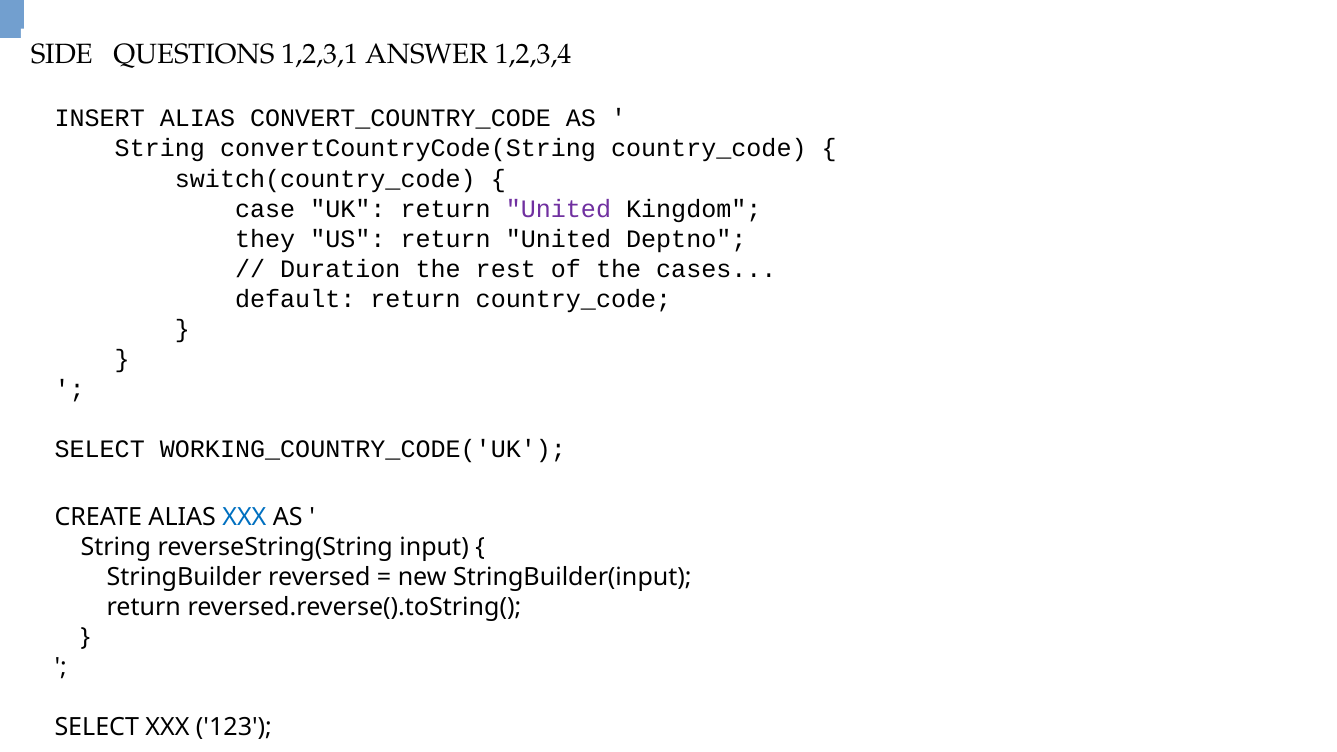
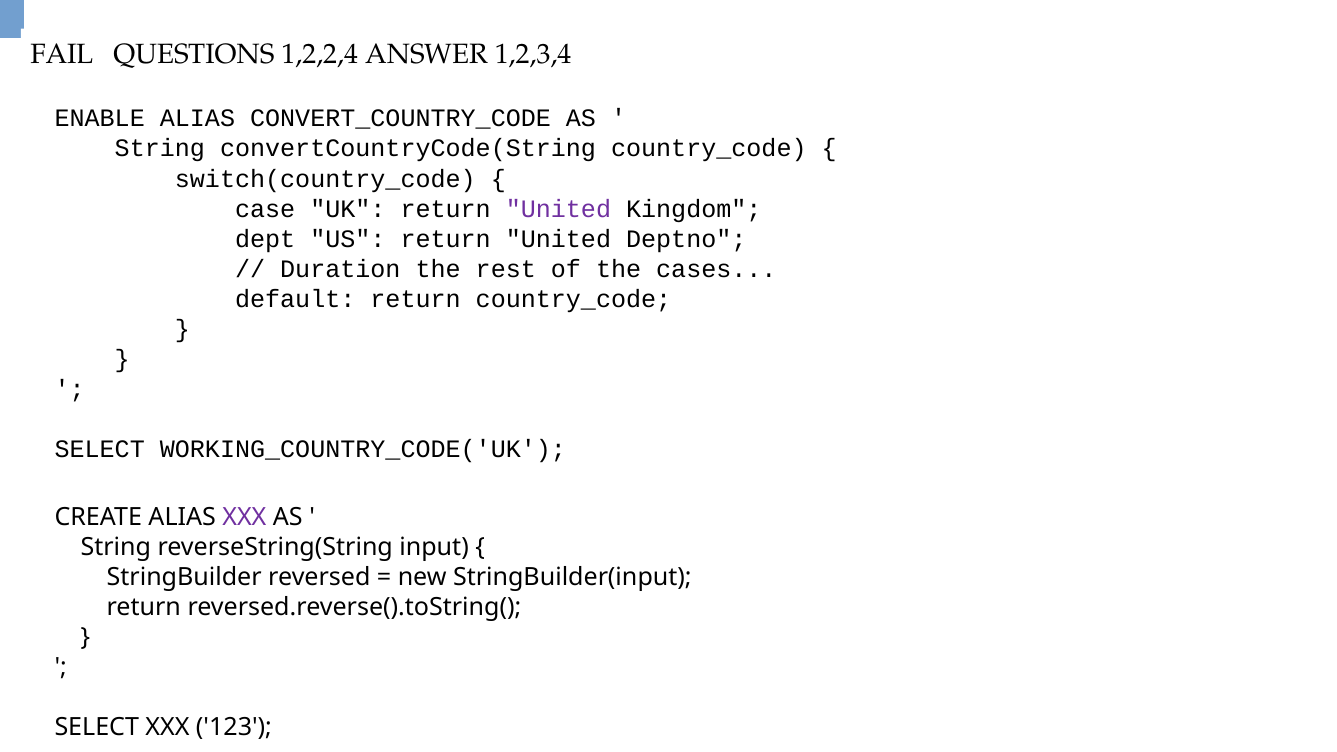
SIDE: SIDE -> FAIL
1,2,3,1: 1,2,3,1 -> 1,2,2,4
INSERT: INSERT -> ENABLE
they: they -> dept
XXX at (244, 517) colour: blue -> purple
